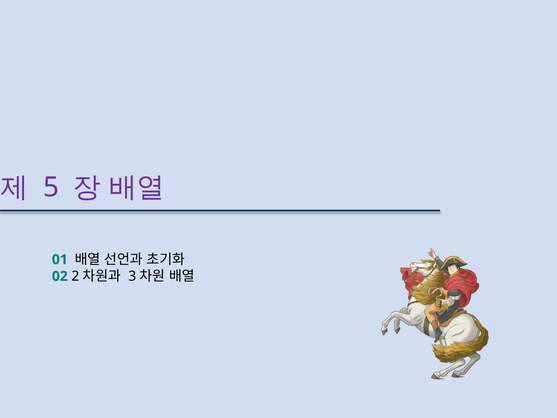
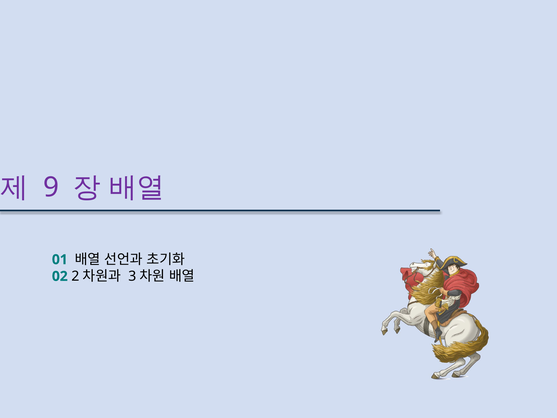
5: 5 -> 9
